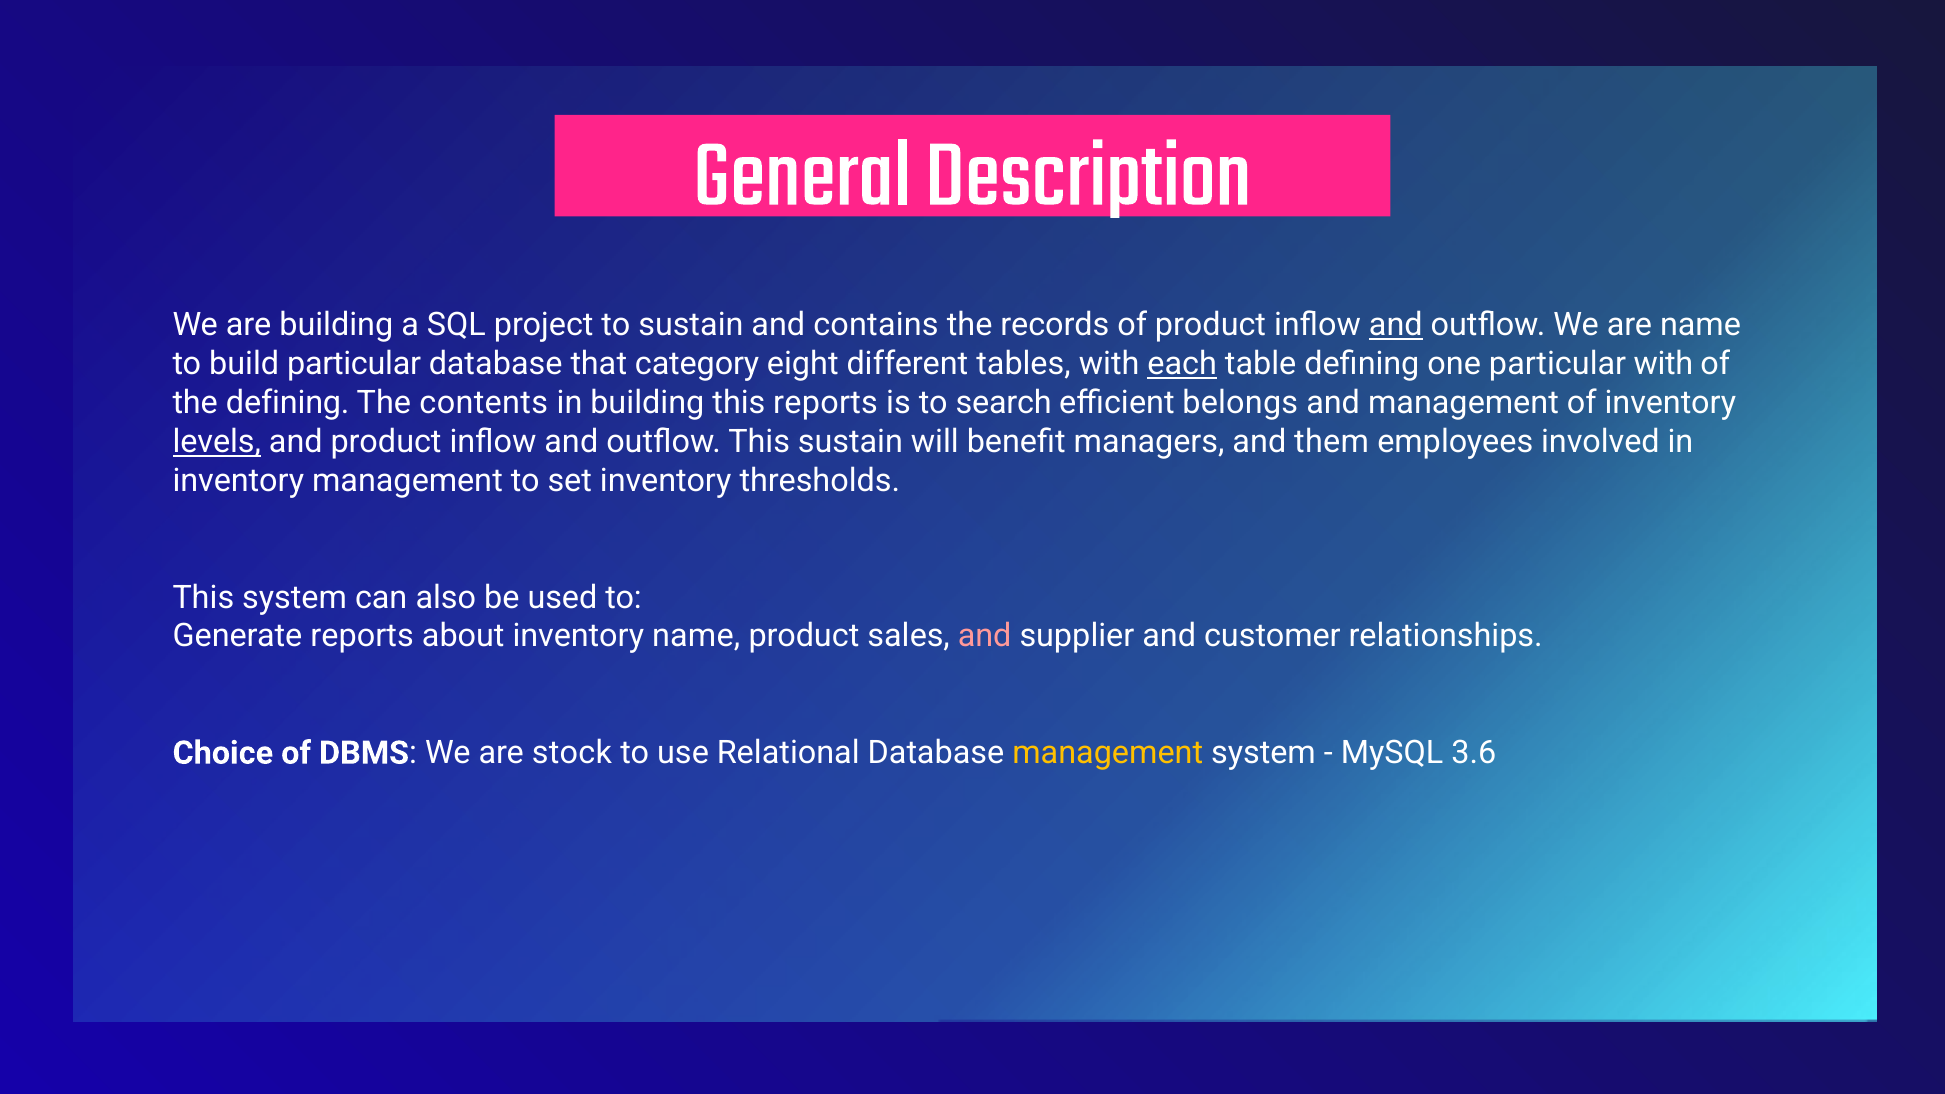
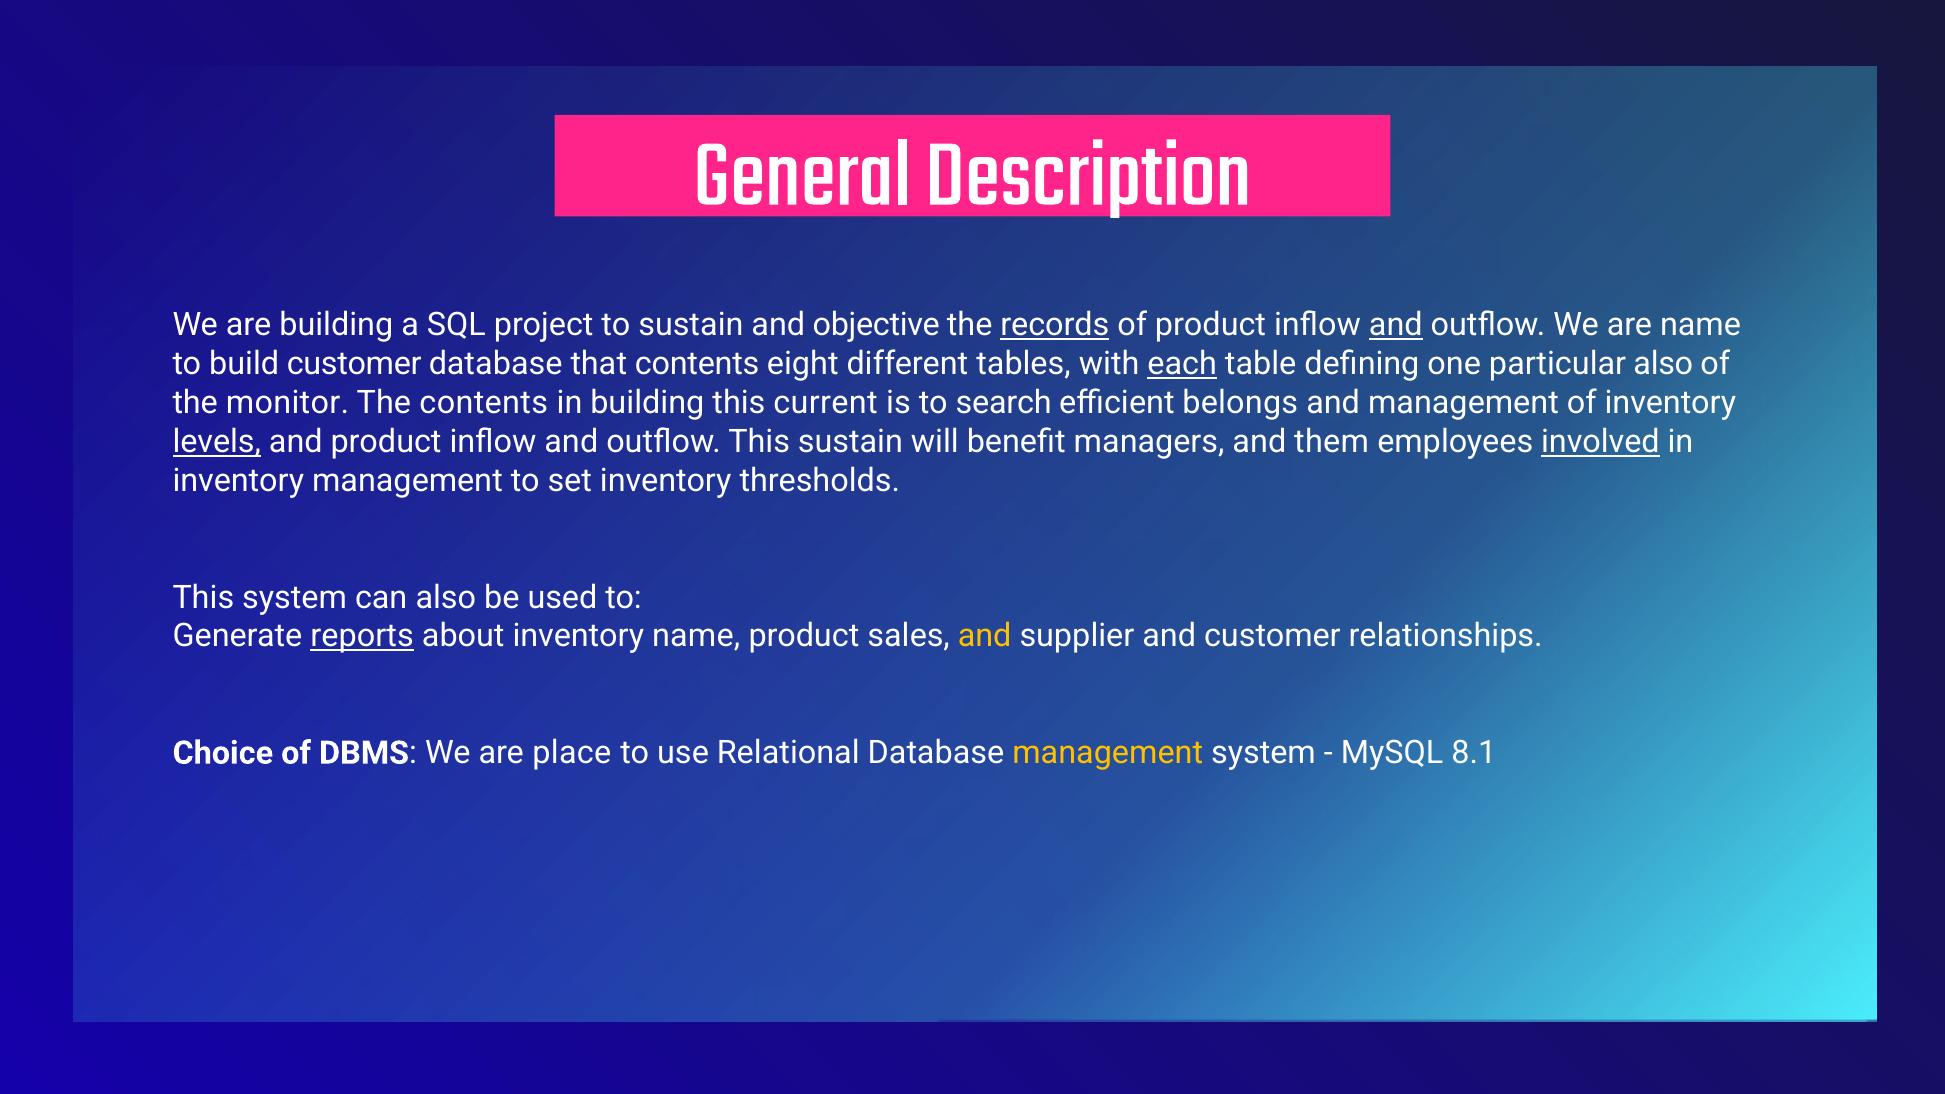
contains: contains -> objective
records underline: none -> present
build particular: particular -> customer
that category: category -> contents
particular with: with -> also
the defining: defining -> monitor
this reports: reports -> current
involved underline: none -> present
reports at (362, 636) underline: none -> present
and at (985, 636) colour: pink -> yellow
stock: stock -> place
3.6: 3.6 -> 8.1
